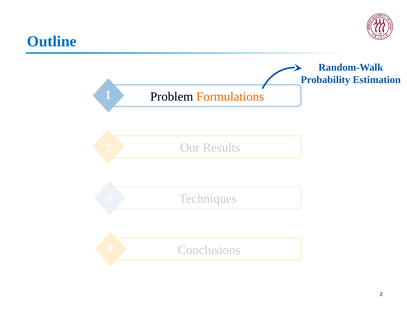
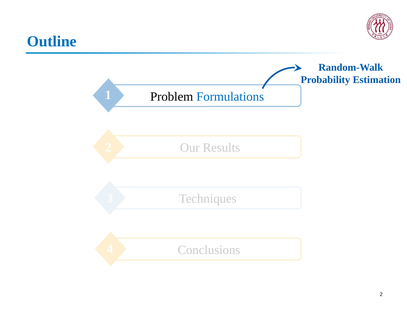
Formulations colour: orange -> blue
